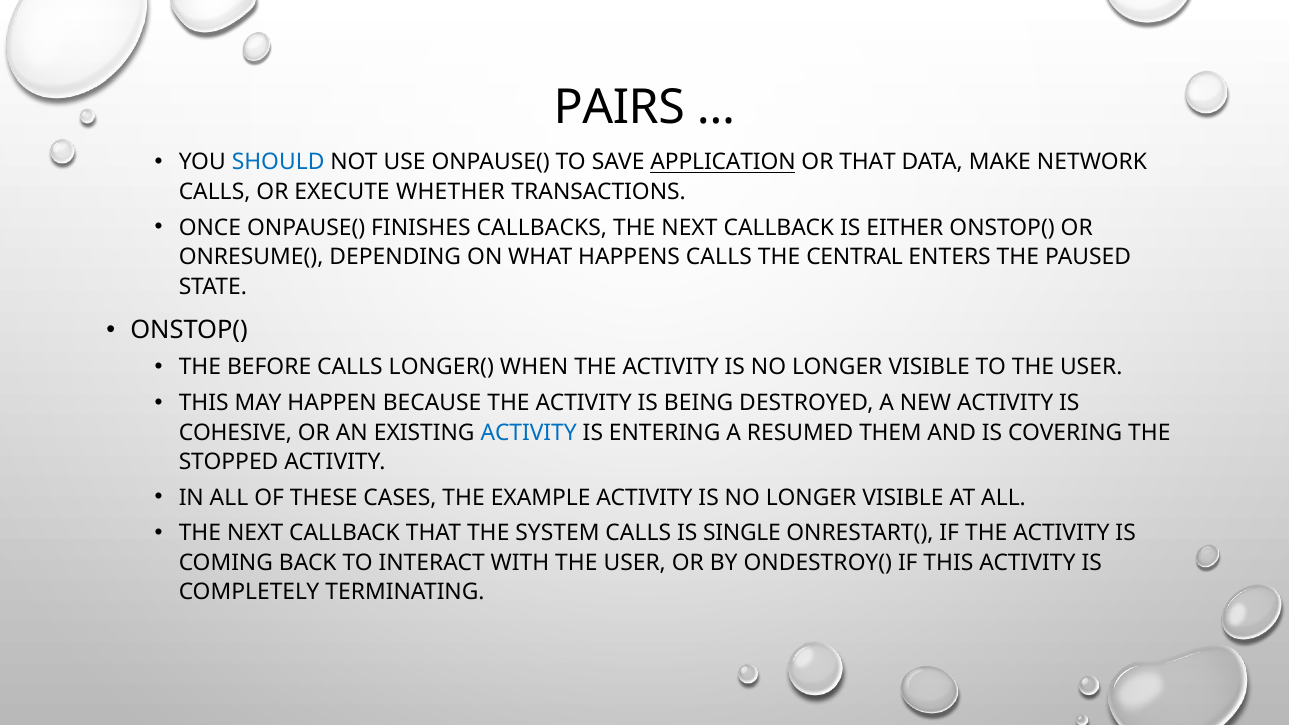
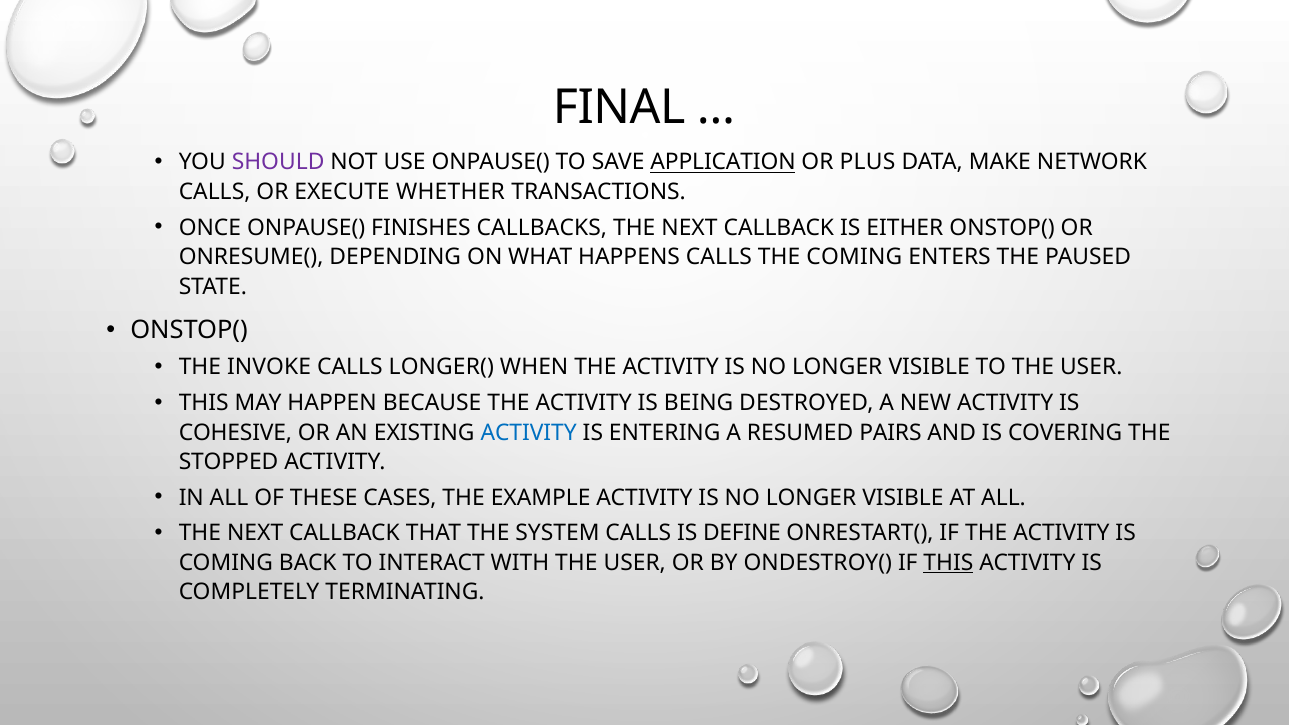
PAIRS: PAIRS -> FINAL
SHOULD colour: blue -> purple
OR THAT: THAT -> PLUS
THE CENTRAL: CENTRAL -> COMING
BEFORE: BEFORE -> INVOKE
THEM: THEM -> PAIRS
SINGLE: SINGLE -> DEFINE
THIS at (948, 563) underline: none -> present
